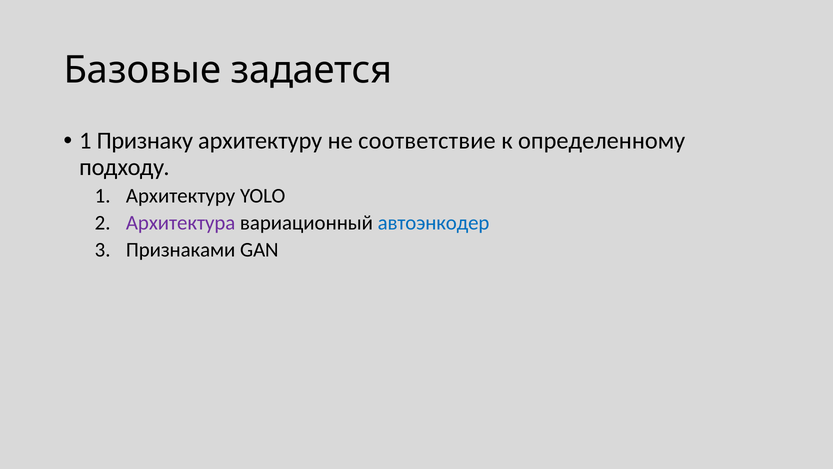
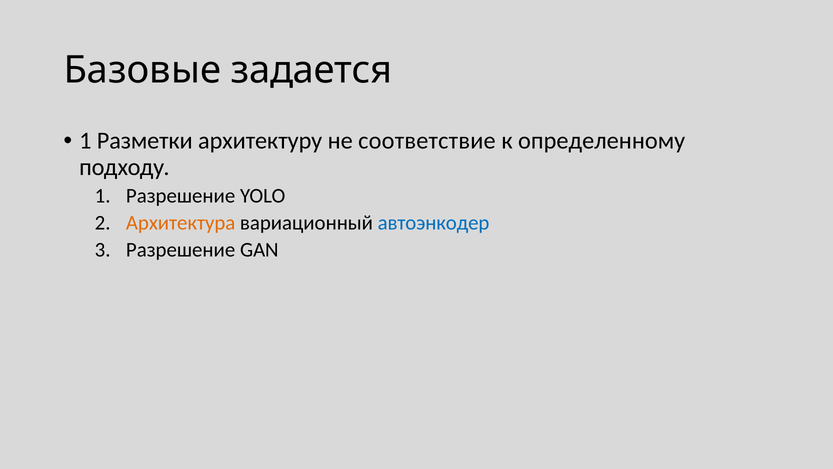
Признаку: Признаку -> Разметки
1 Архитектуру: Архитектуру -> Разрешение
Архитектура colour: purple -> orange
Признаками at (181, 249): Признаками -> Разрешение
